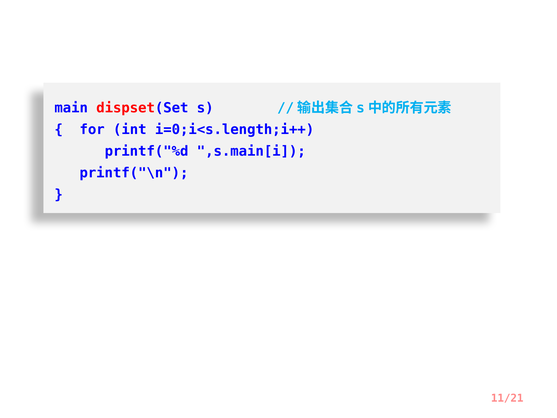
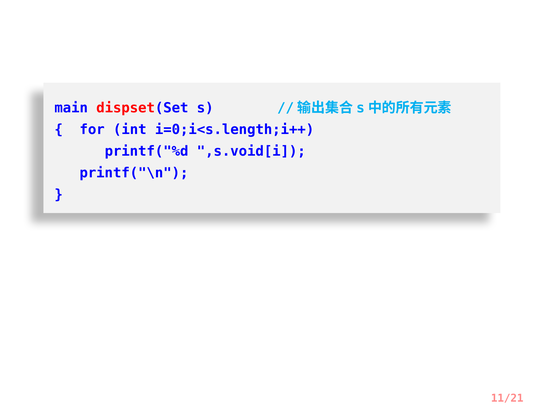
,s.main[i: ,s.main[i -> ,s.void[i
